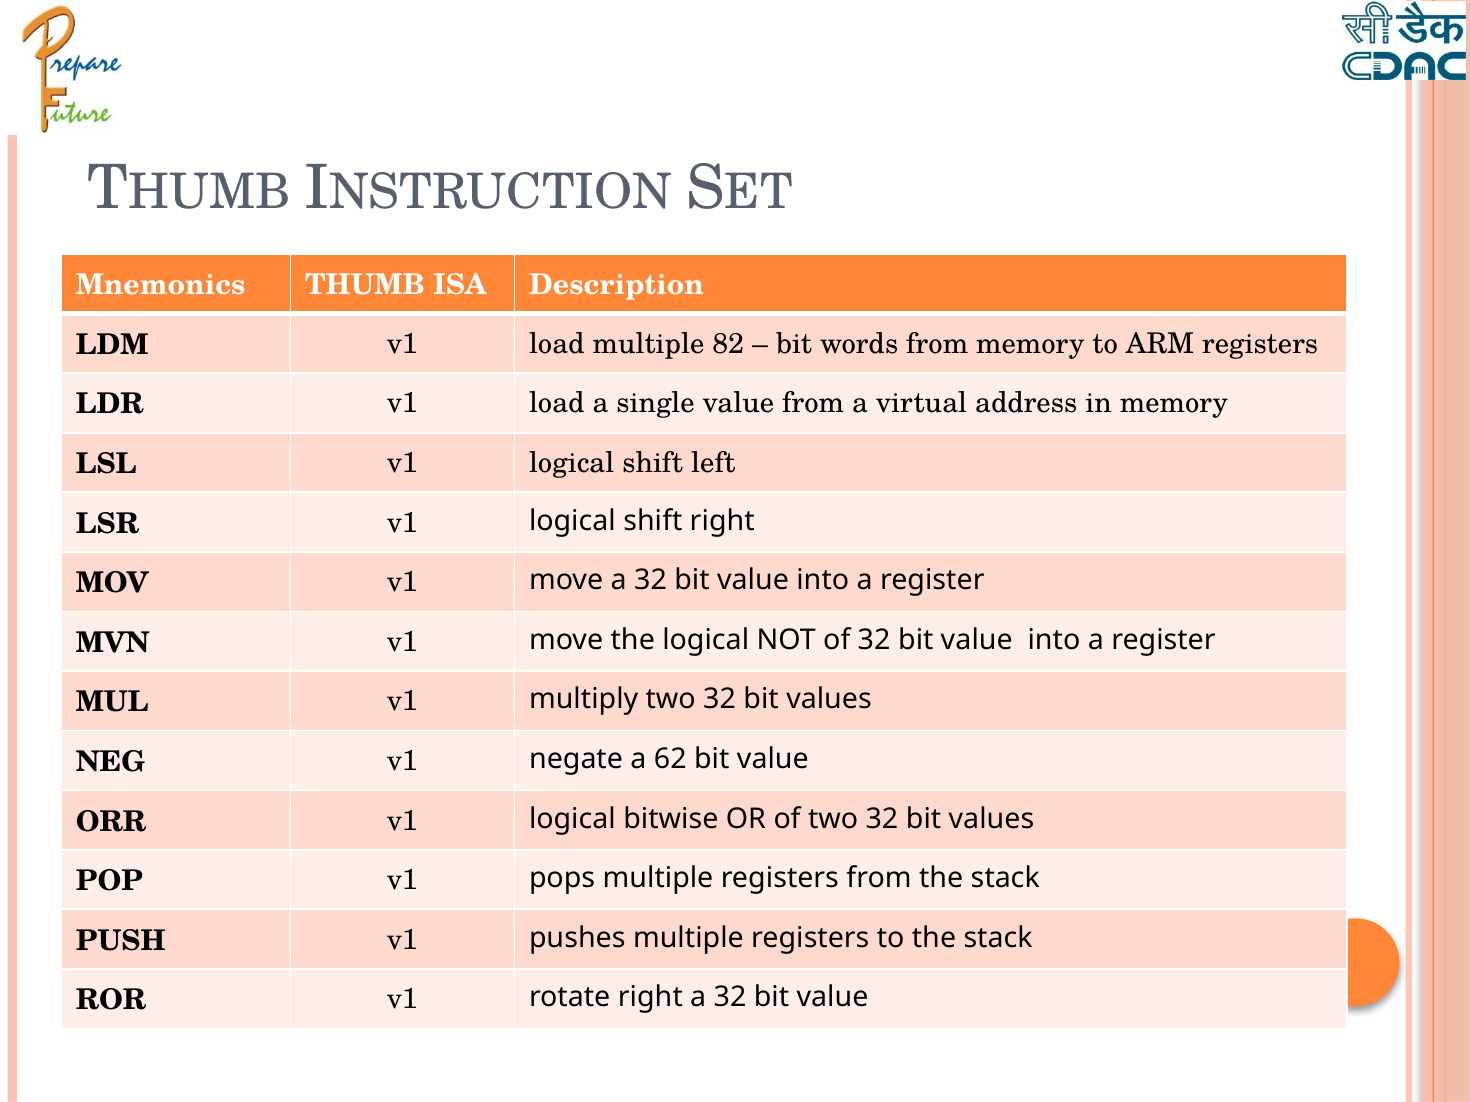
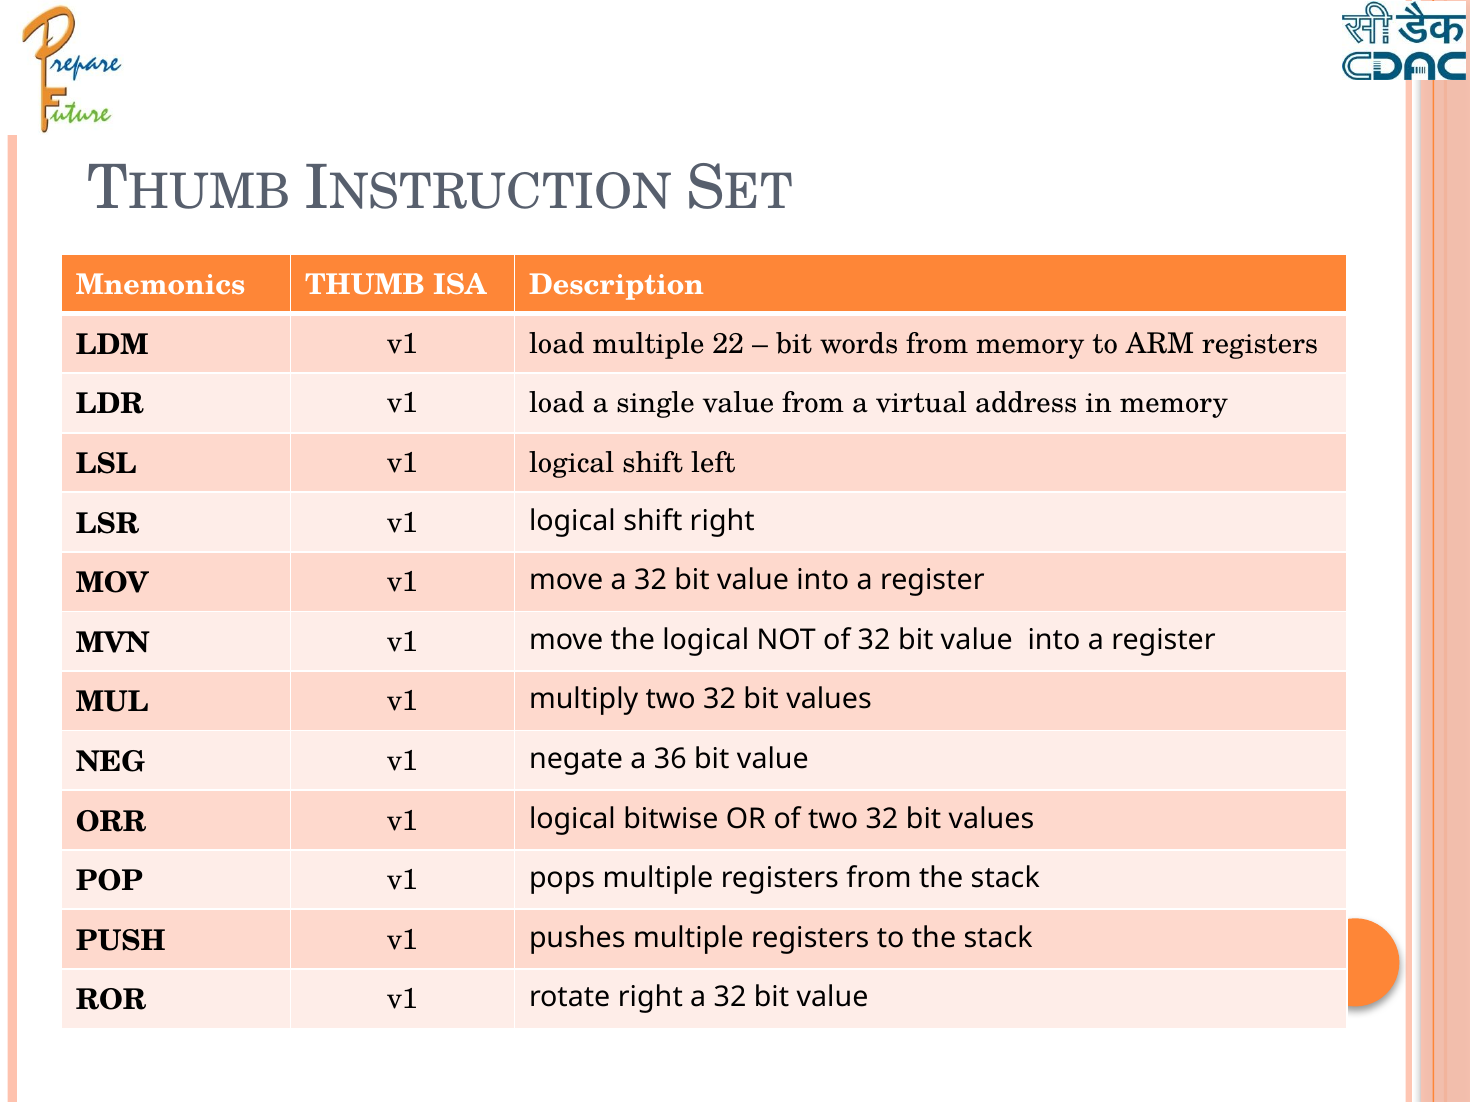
82: 82 -> 22
62: 62 -> 36
